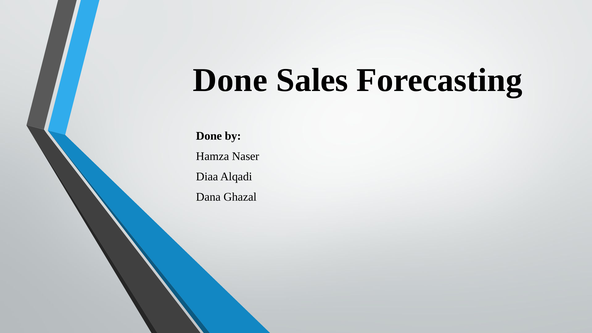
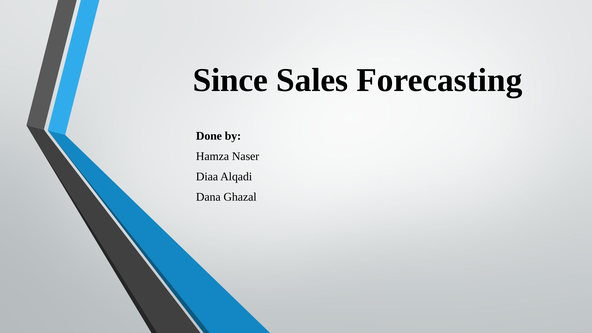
Done at (230, 80): Done -> Since
